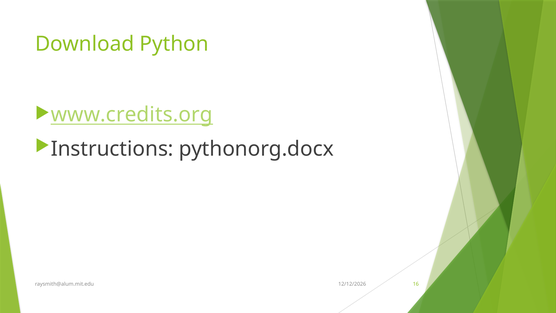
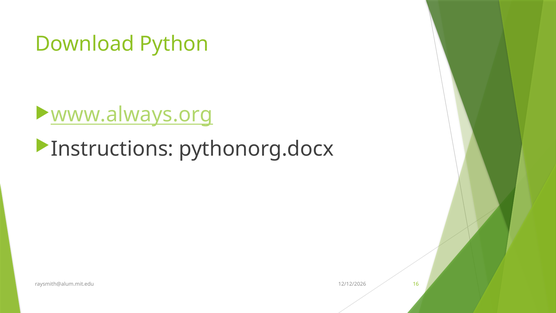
www.credits.org: www.credits.org -> www.always.org
